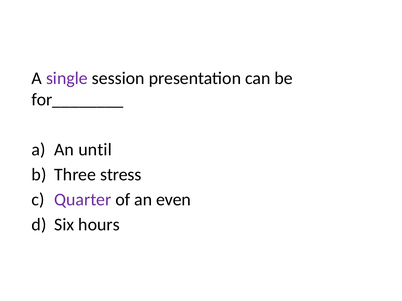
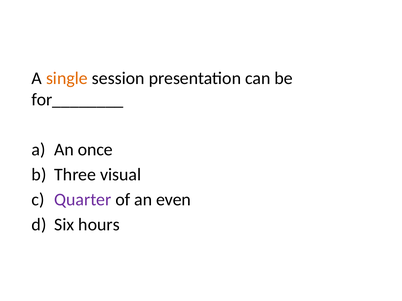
single colour: purple -> orange
until: until -> once
stress: stress -> visual
